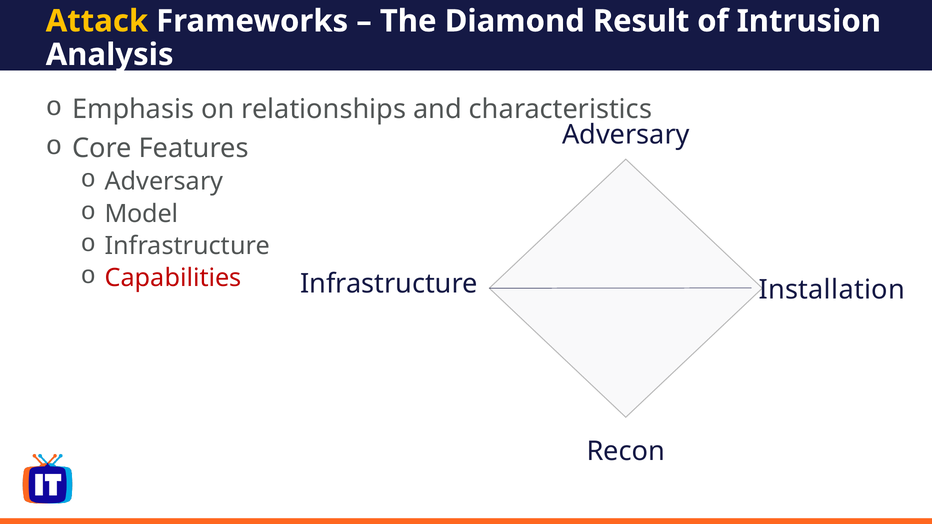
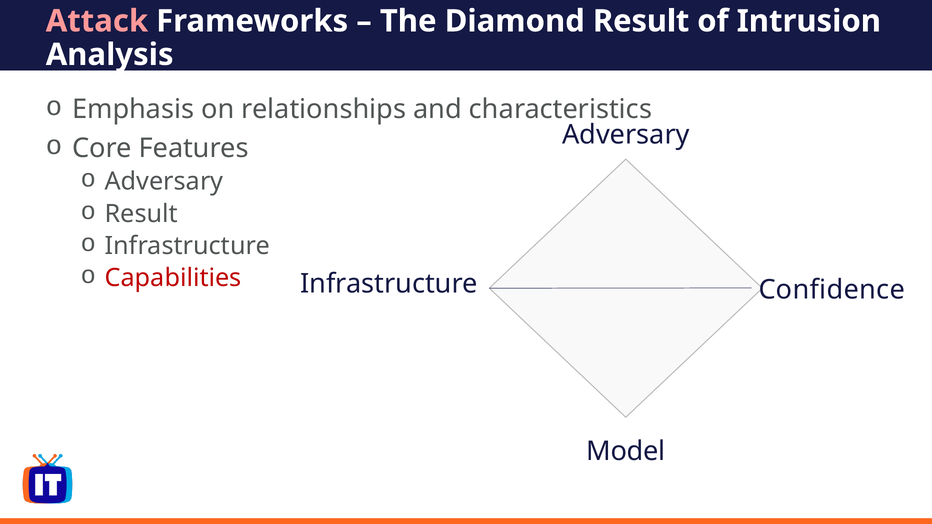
Attack colour: yellow -> pink
Model at (141, 214): Model -> Result
Installation: Installation -> Confidence
Recon: Recon -> Model
